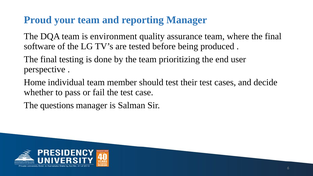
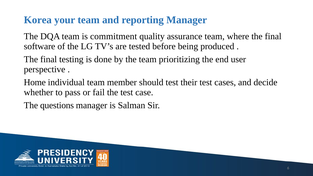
Proud: Proud -> Korea
environment: environment -> commitment
